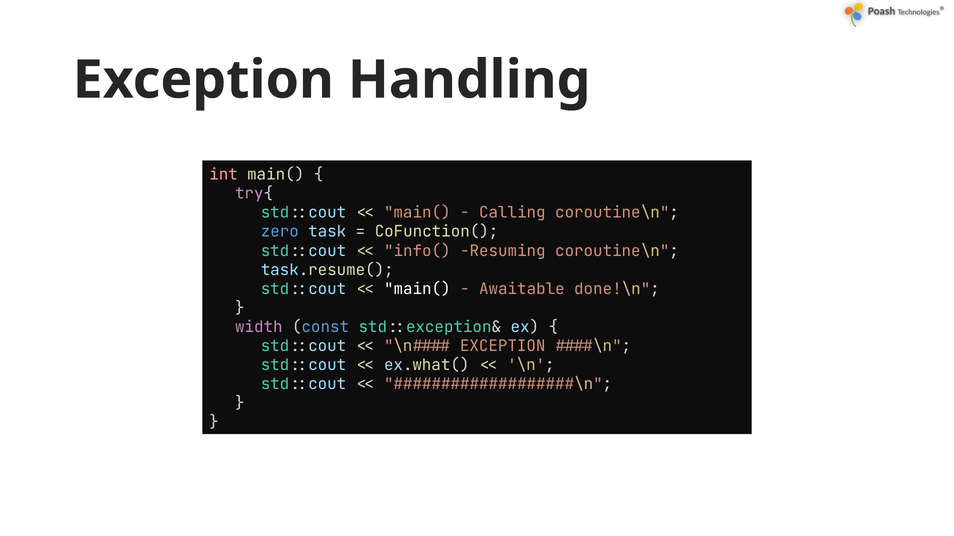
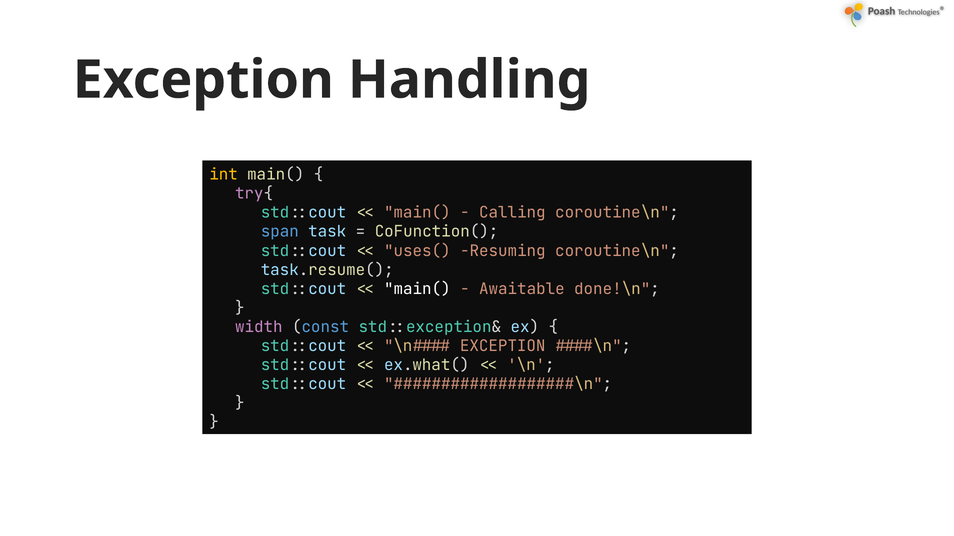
int colour: pink -> yellow
zero: zero -> span
info(: info( -> uses(
